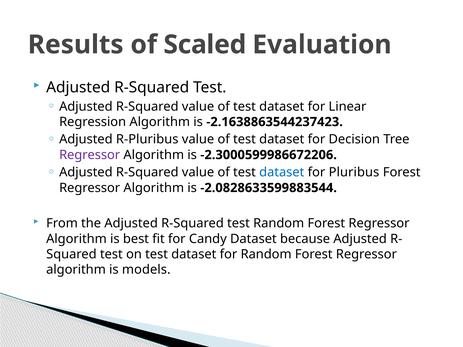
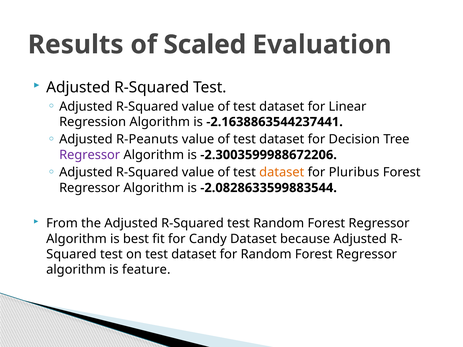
-2.1638863544237423: -2.1638863544237423 -> -2.1638863544237441
R-Pluribus: R-Pluribus -> R-Peanuts
-2.3000599986672206: -2.3000599986672206 -> -2.3003599988672206
dataset at (282, 173) colour: blue -> orange
models: models -> feature
